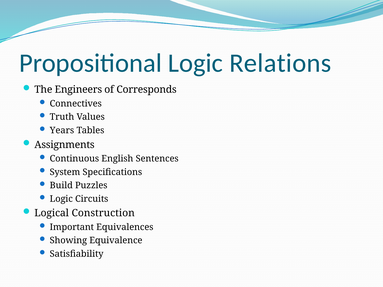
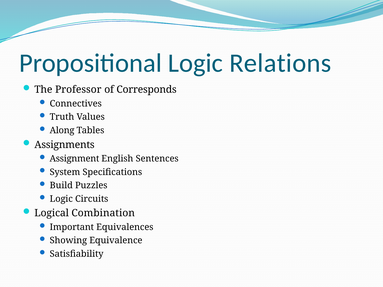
Engineers: Engineers -> Professor
Years: Years -> Along
Continuous: Continuous -> Assignment
Construction: Construction -> Combination
